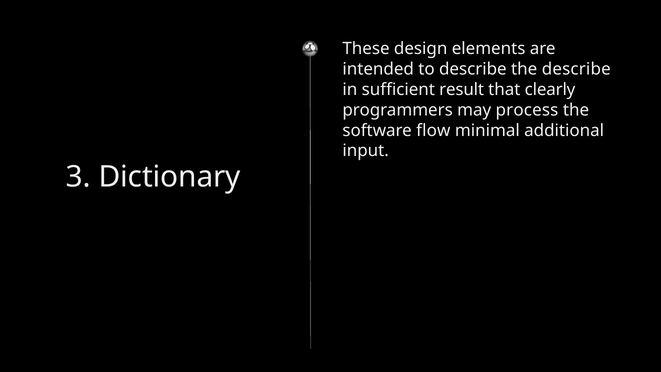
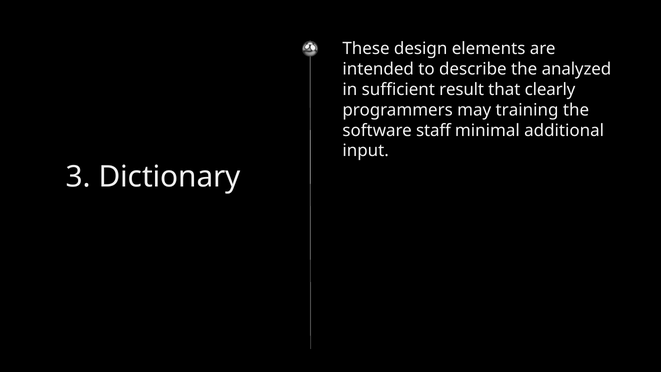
the describe: describe -> analyzed
process: process -> training
flow: flow -> staff
